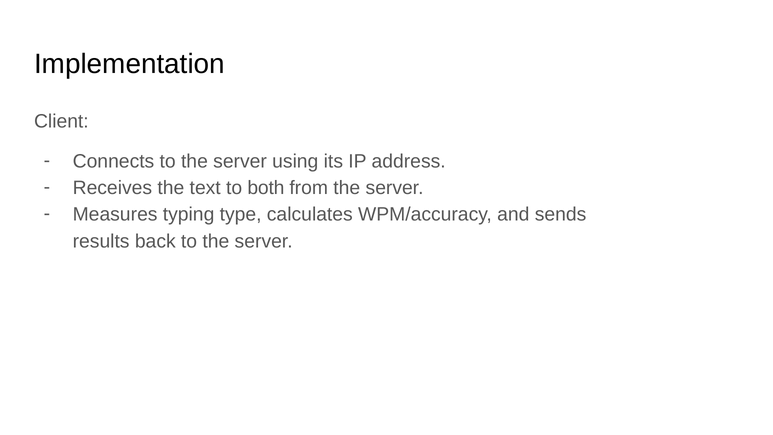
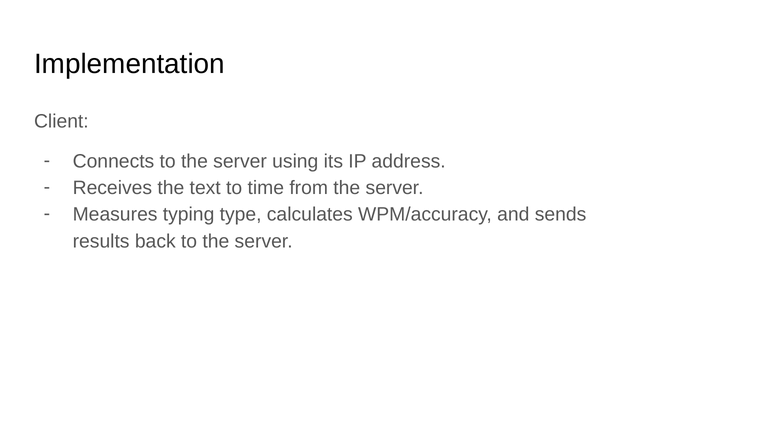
both: both -> time
